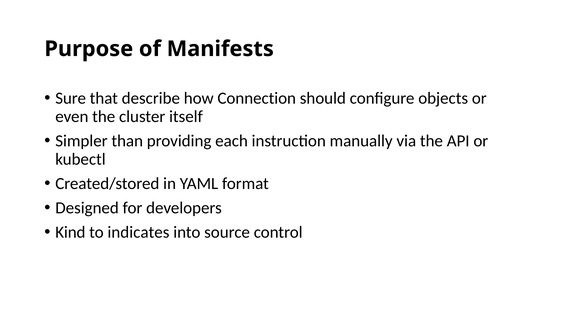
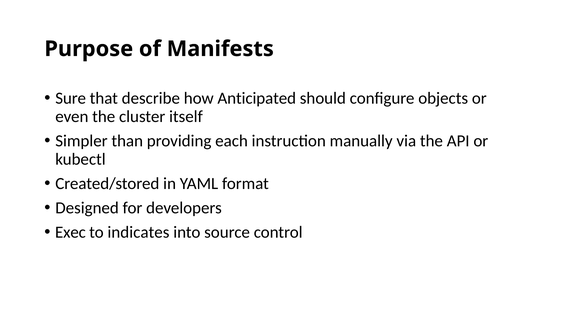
Connection: Connection -> Anticipated
Kind: Kind -> Exec
